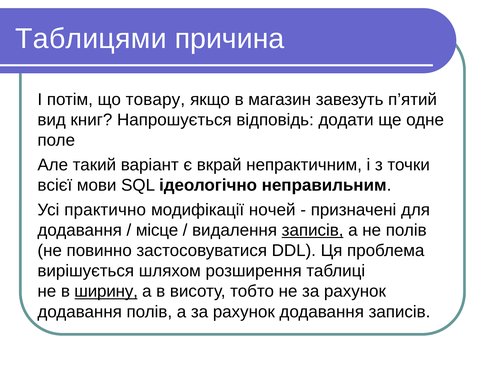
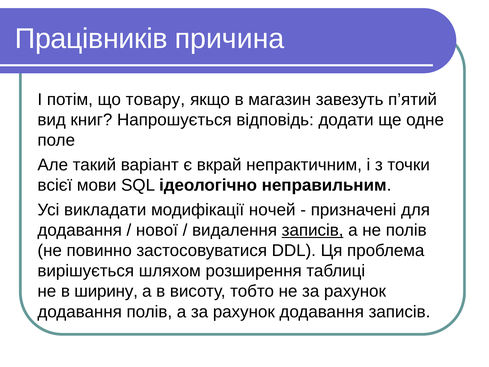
Таблицями: Таблицями -> Працівників
практично: практично -> викладати
місце: місце -> нової
ширину underline: present -> none
